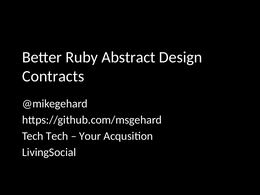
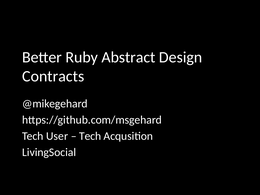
Tech Tech: Tech -> User
Your at (90, 136): Your -> Tech
